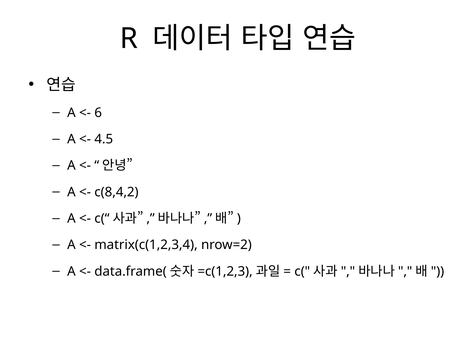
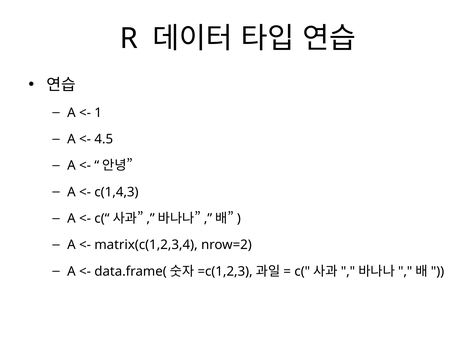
6: 6 -> 1
c(8,4,2: c(8,4,2 -> c(1,4,3
